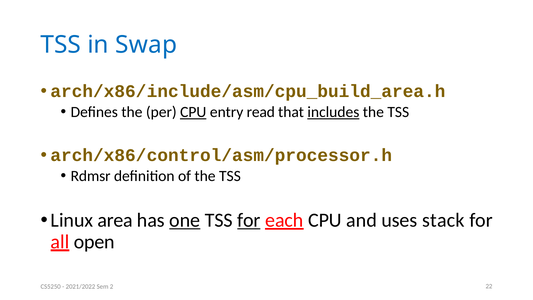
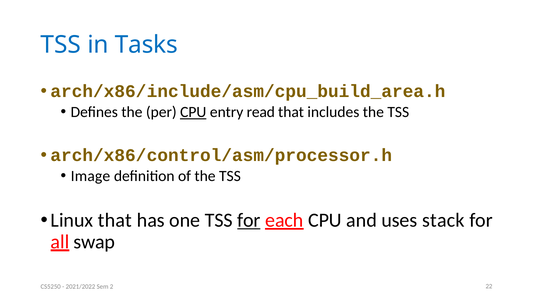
Swap: Swap -> Tasks
includes underline: present -> none
Rdmsr: Rdmsr -> Image
Linux area: area -> that
one underline: present -> none
open: open -> swap
